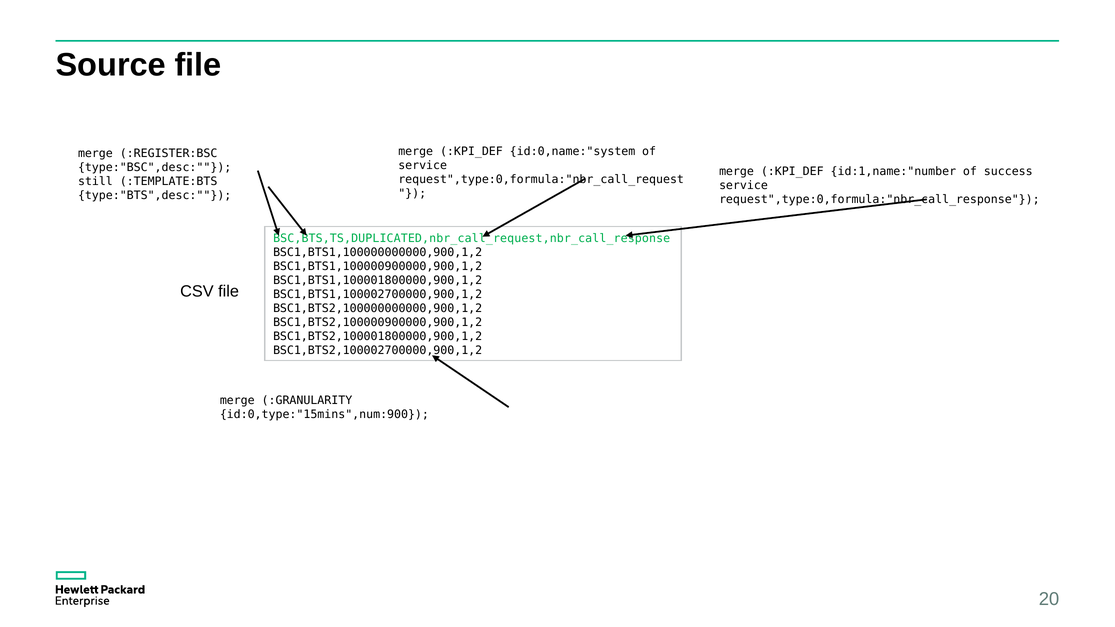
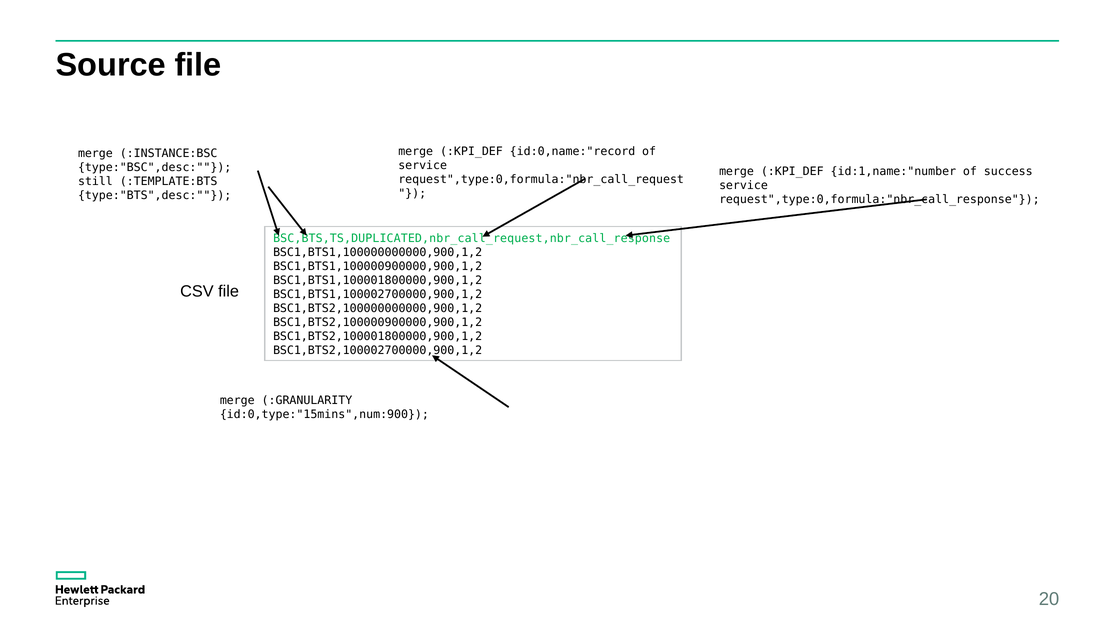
id:0,name:"system: id:0,name:"system -> id:0,name:"record
:REGISTER:BSC: :REGISTER:BSC -> :INSTANCE:BSC
